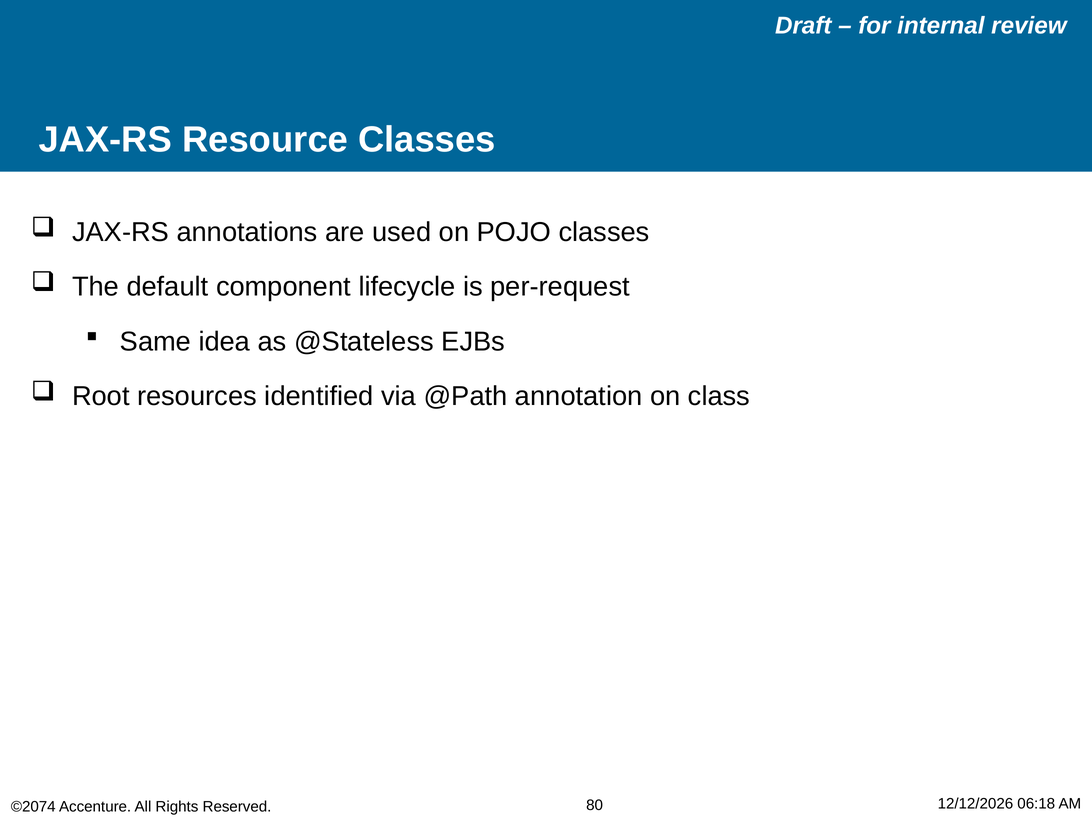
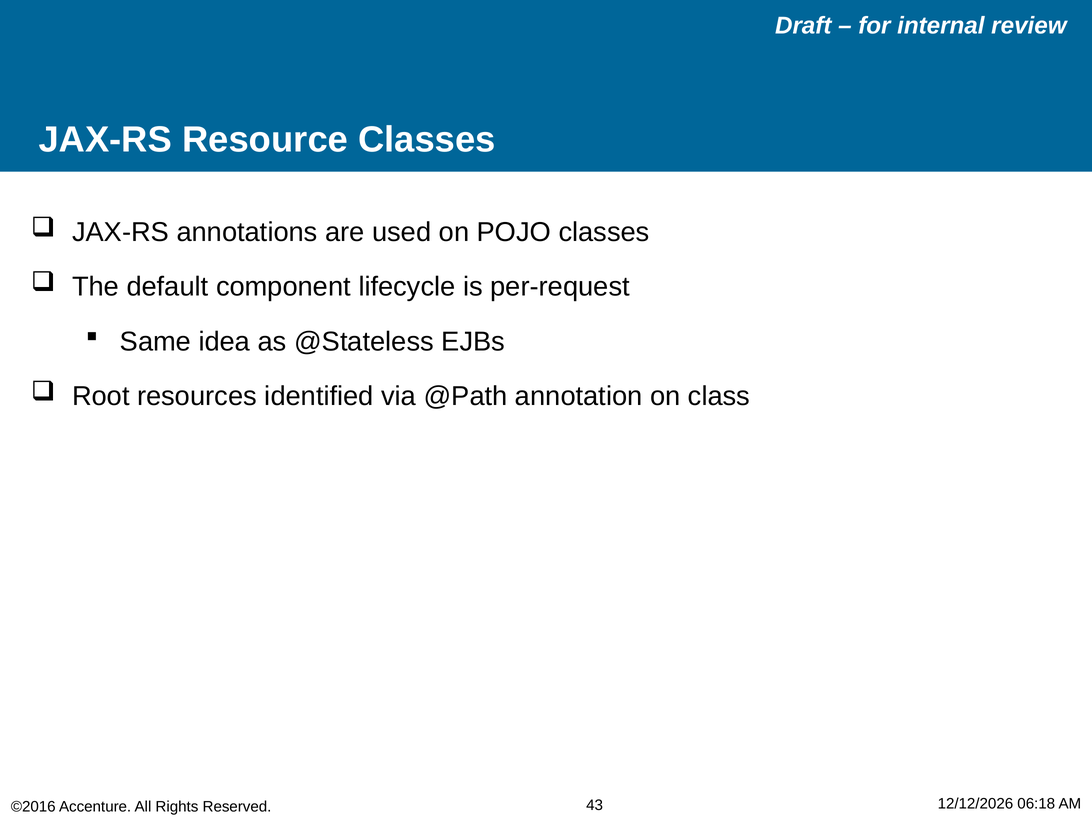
©2074: ©2074 -> ©2016
80: 80 -> 43
